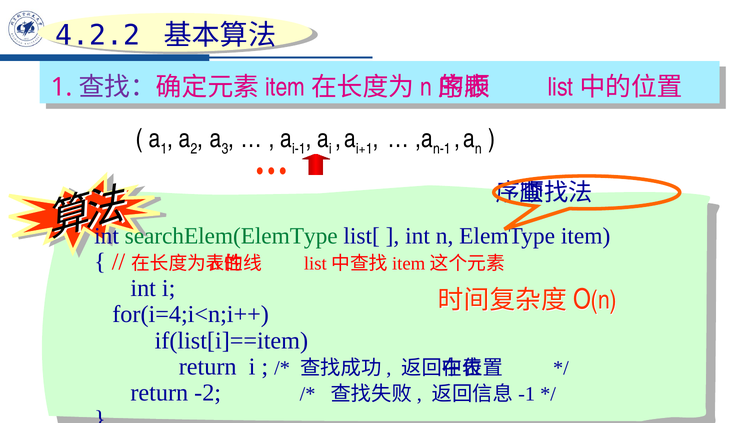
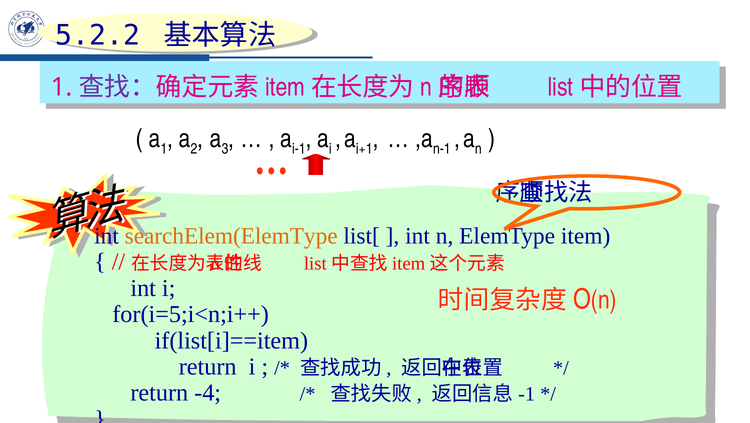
4.2.2: 4.2.2 -> 5.2.2
searchElem(ElemType colour: green -> orange
for(i=4;i<n;i++: for(i=4;i<n;i++ -> for(i=5;i<n;i++
-2: -2 -> -4
